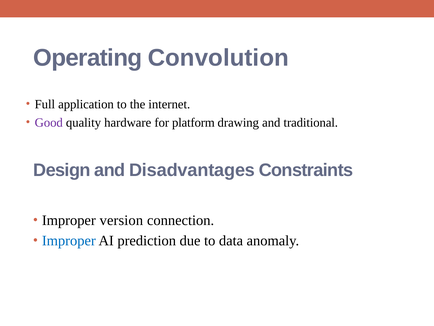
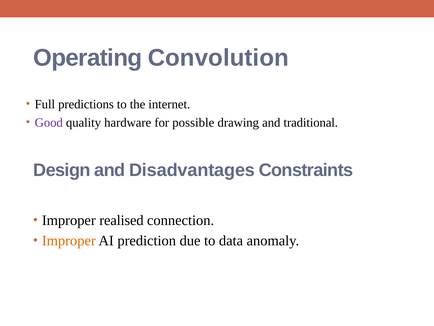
application: application -> predictions
platform: platform -> possible
version: version -> realised
Improper at (69, 240) colour: blue -> orange
